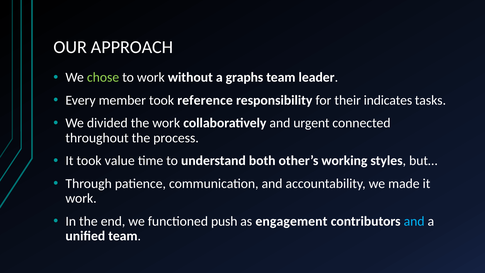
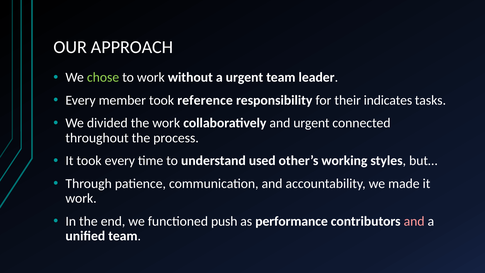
a graphs: graphs -> urgent
took value: value -> every
both: both -> used
engagement: engagement -> performance
and at (414, 221) colour: light blue -> pink
